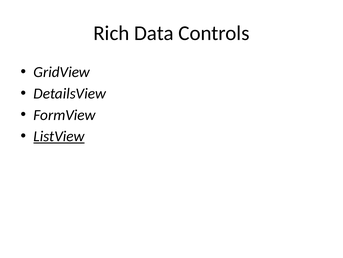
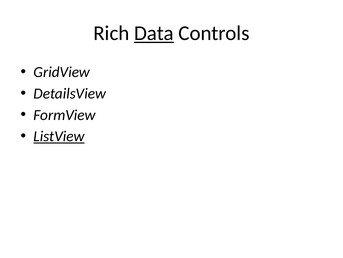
Data underline: none -> present
